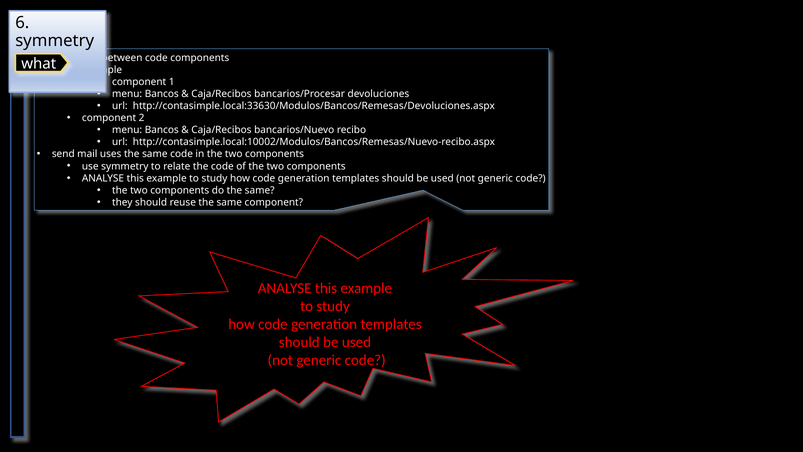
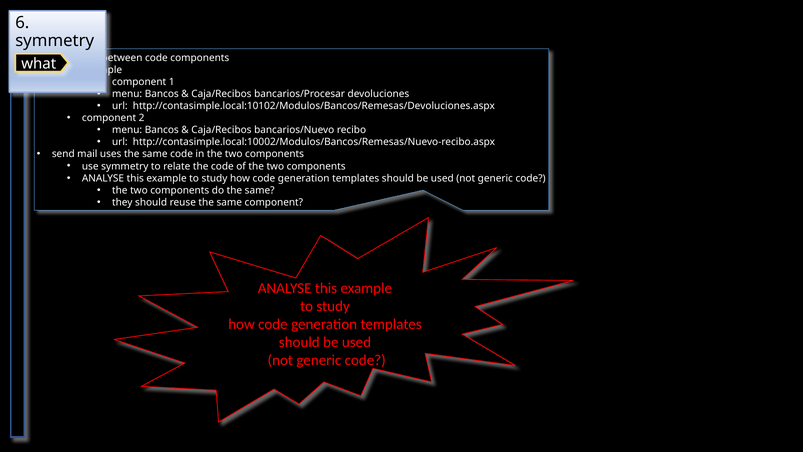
http://contasimple.local:33630/Modulos/Bancos/Remesas/Devoluciones.aspx: http://contasimple.local:33630/Modulos/Bancos/Remesas/Devoluciones.aspx -> http://contasimple.local:10102/Modulos/Bancos/Remesas/Devoluciones.aspx
